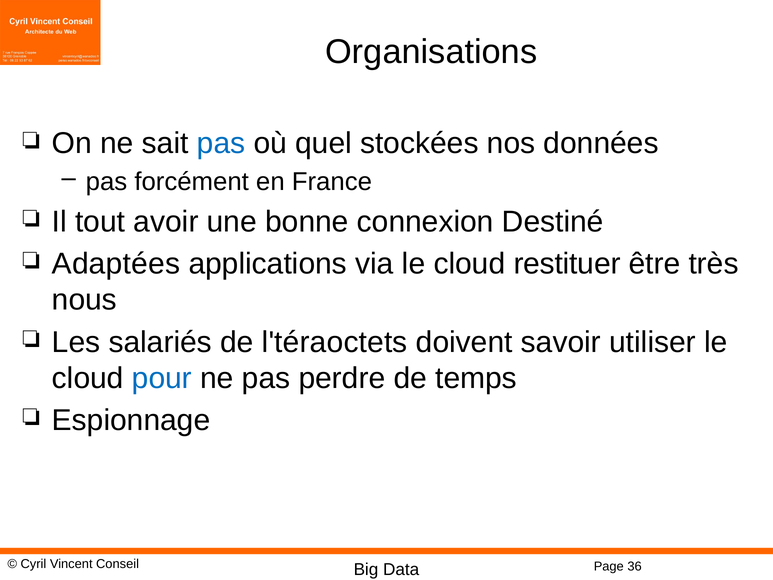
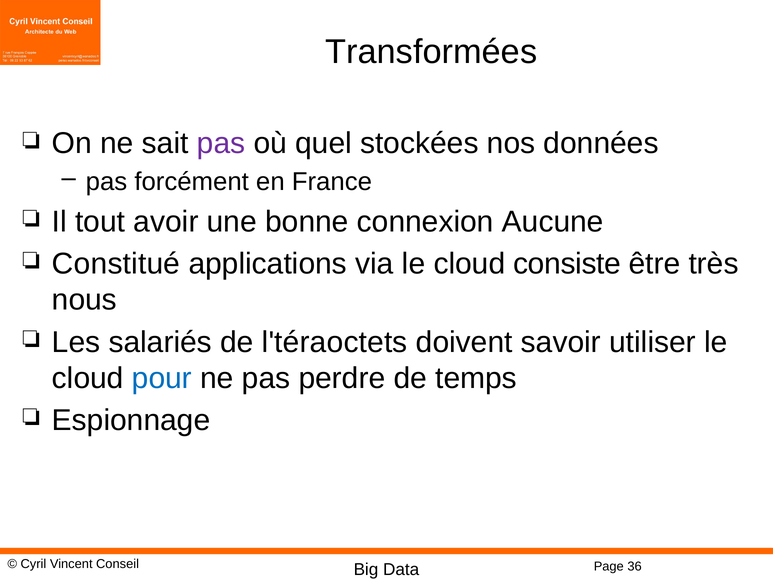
Organisations: Organisations -> Transformées
pas at (221, 143) colour: blue -> purple
Destiné: Destiné -> Aucune
Adaptées: Adaptées -> Constitué
restituer: restituer -> consiste
